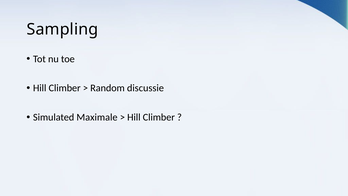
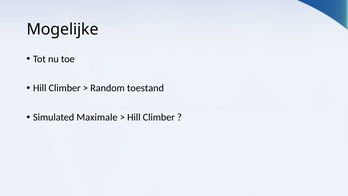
Sampling: Sampling -> Mogelijke
discussie: discussie -> toestand
